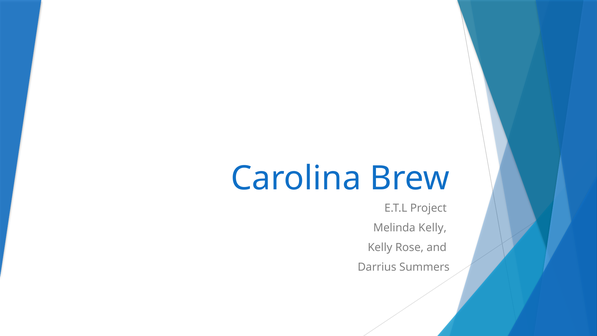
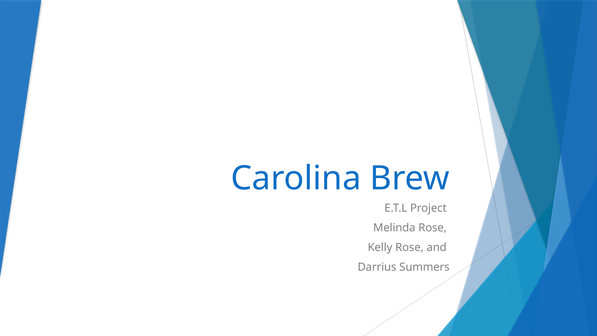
Melinda Kelly: Kelly -> Rose
